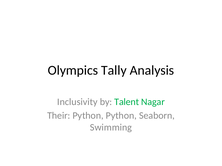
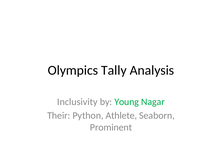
Talent: Talent -> Young
Python Python: Python -> Athlete
Swimming: Swimming -> Prominent
